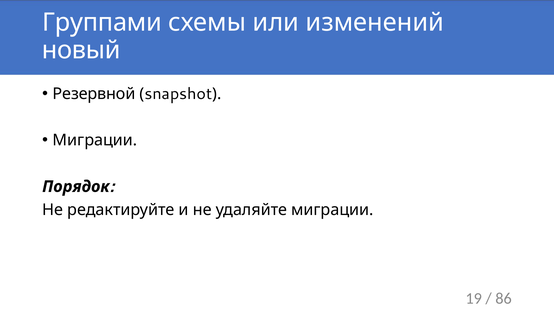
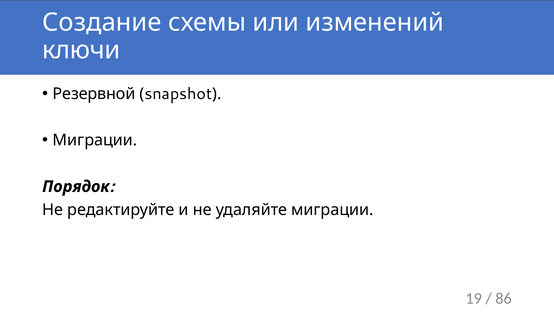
Группами: Группами -> Создание
новый: новый -> ключи
